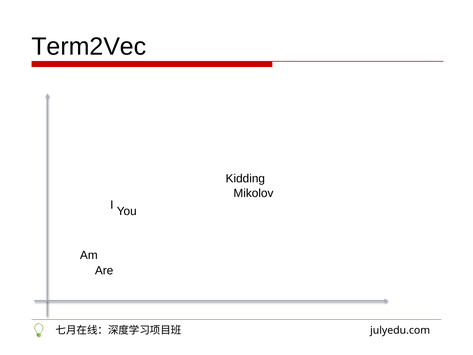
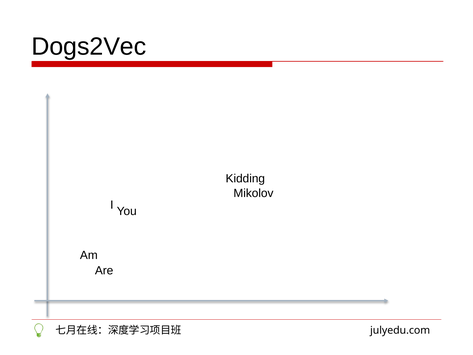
Term2Vec: Term2Vec -> Dogs2Vec
